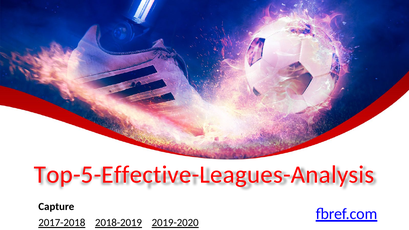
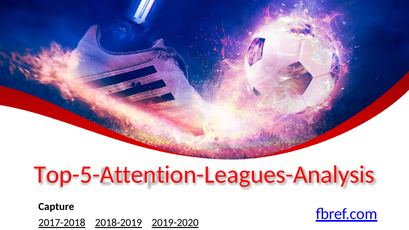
Top-5-Effective-Leagues-Analysis: Top-5-Effective-Leagues-Analysis -> Top-5-Attention-Leagues-Analysis
